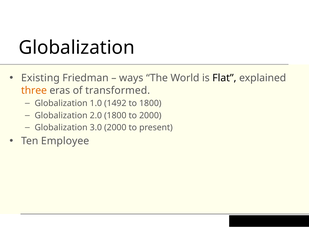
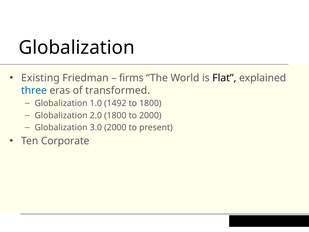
ways: ways -> firms
three colour: orange -> blue
Employee: Employee -> Corporate
